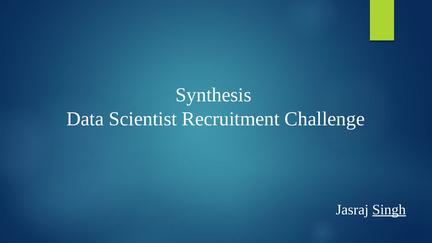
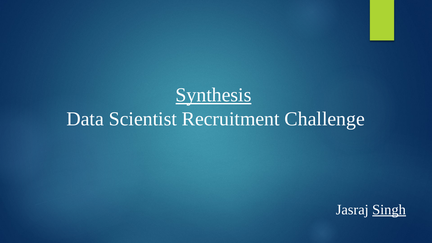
Synthesis underline: none -> present
